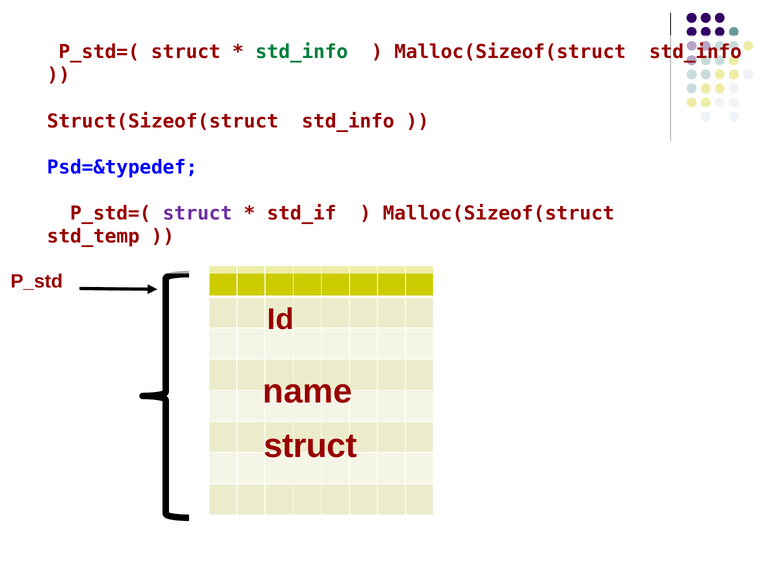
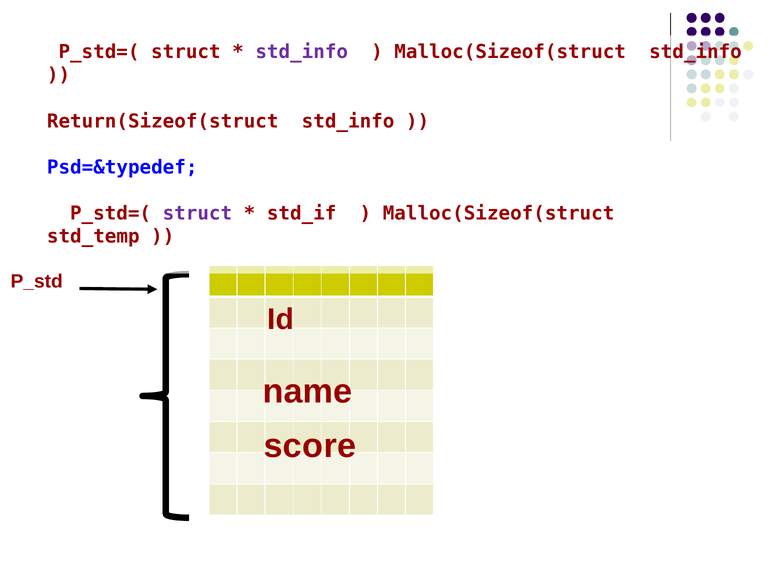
std_info at (302, 52) colour: green -> purple
Struct(Sizeof(struct: Struct(Sizeof(struct -> Return(Sizeof(struct
struct at (310, 447): struct -> score
